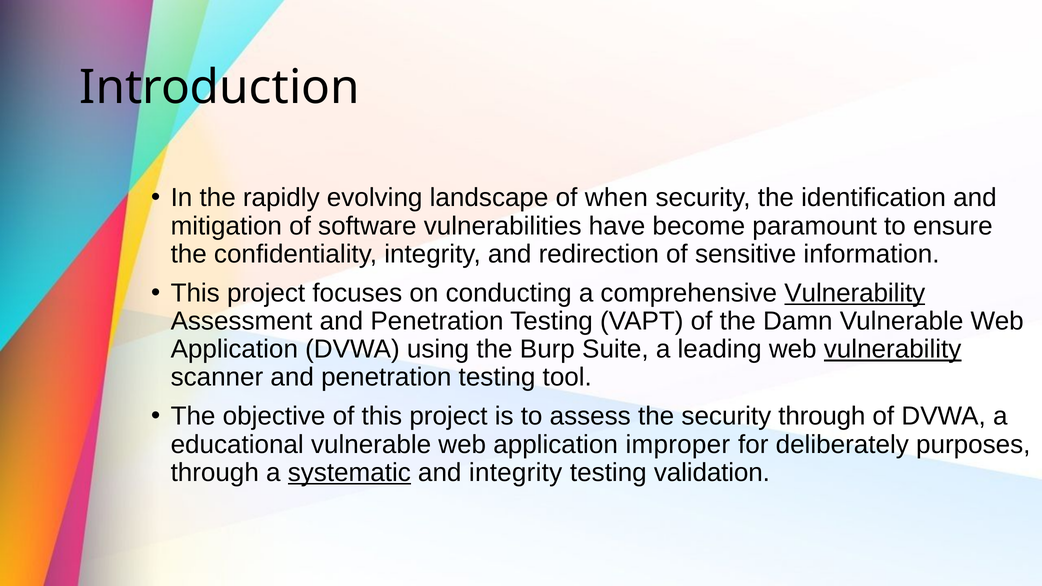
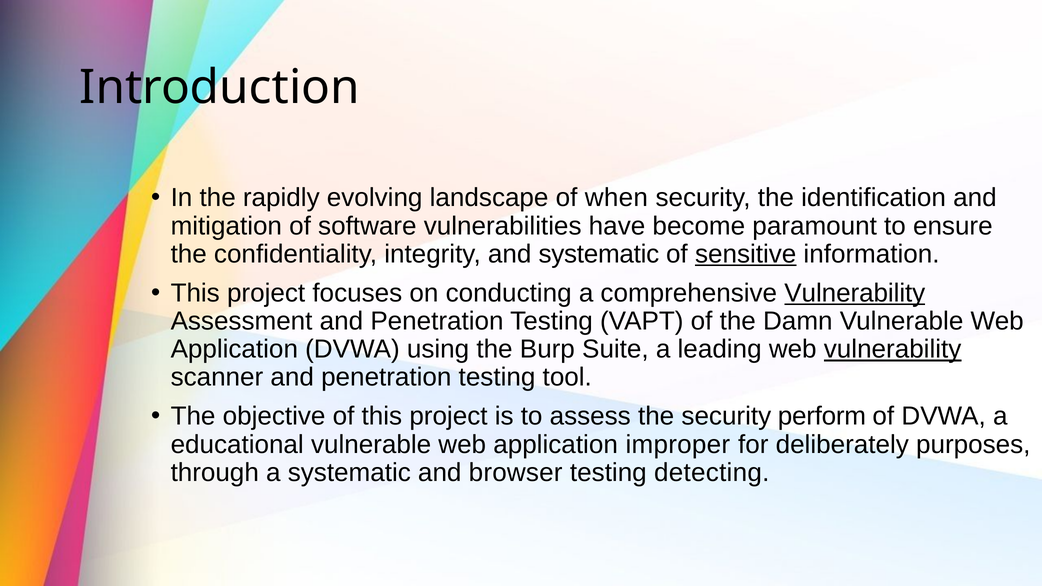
and redirection: redirection -> systematic
sensitive underline: none -> present
security through: through -> perform
systematic at (349, 473) underline: present -> none
and integrity: integrity -> browser
validation: validation -> detecting
